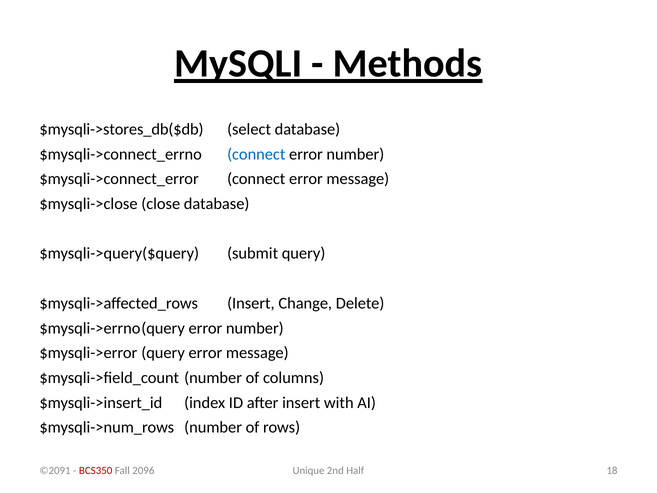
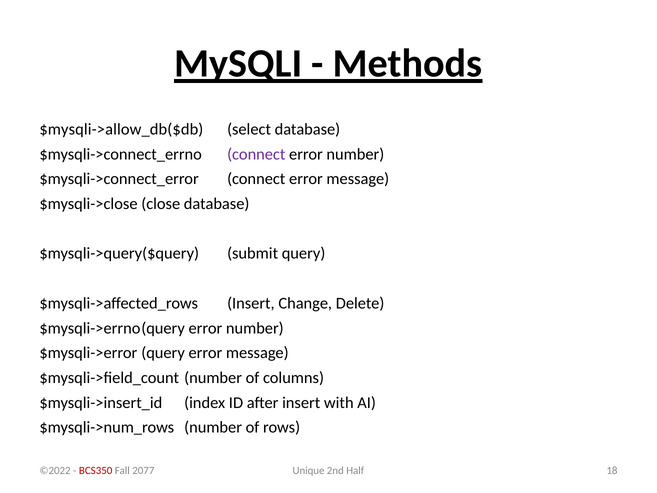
$mysqli->stores_db($db: $mysqli->stores_db($db -> $mysqli->allow_db($db
connect at (256, 154) colour: blue -> purple
©2091: ©2091 -> ©2022
2096: 2096 -> 2077
